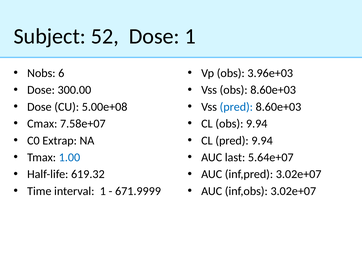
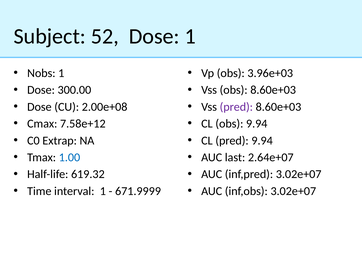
Nobs 6: 6 -> 1
5.00e+08: 5.00e+08 -> 2.00e+08
pred at (236, 107) colour: blue -> purple
7.58e+07: 7.58e+07 -> 7.58e+12
5.64e+07: 5.64e+07 -> 2.64e+07
